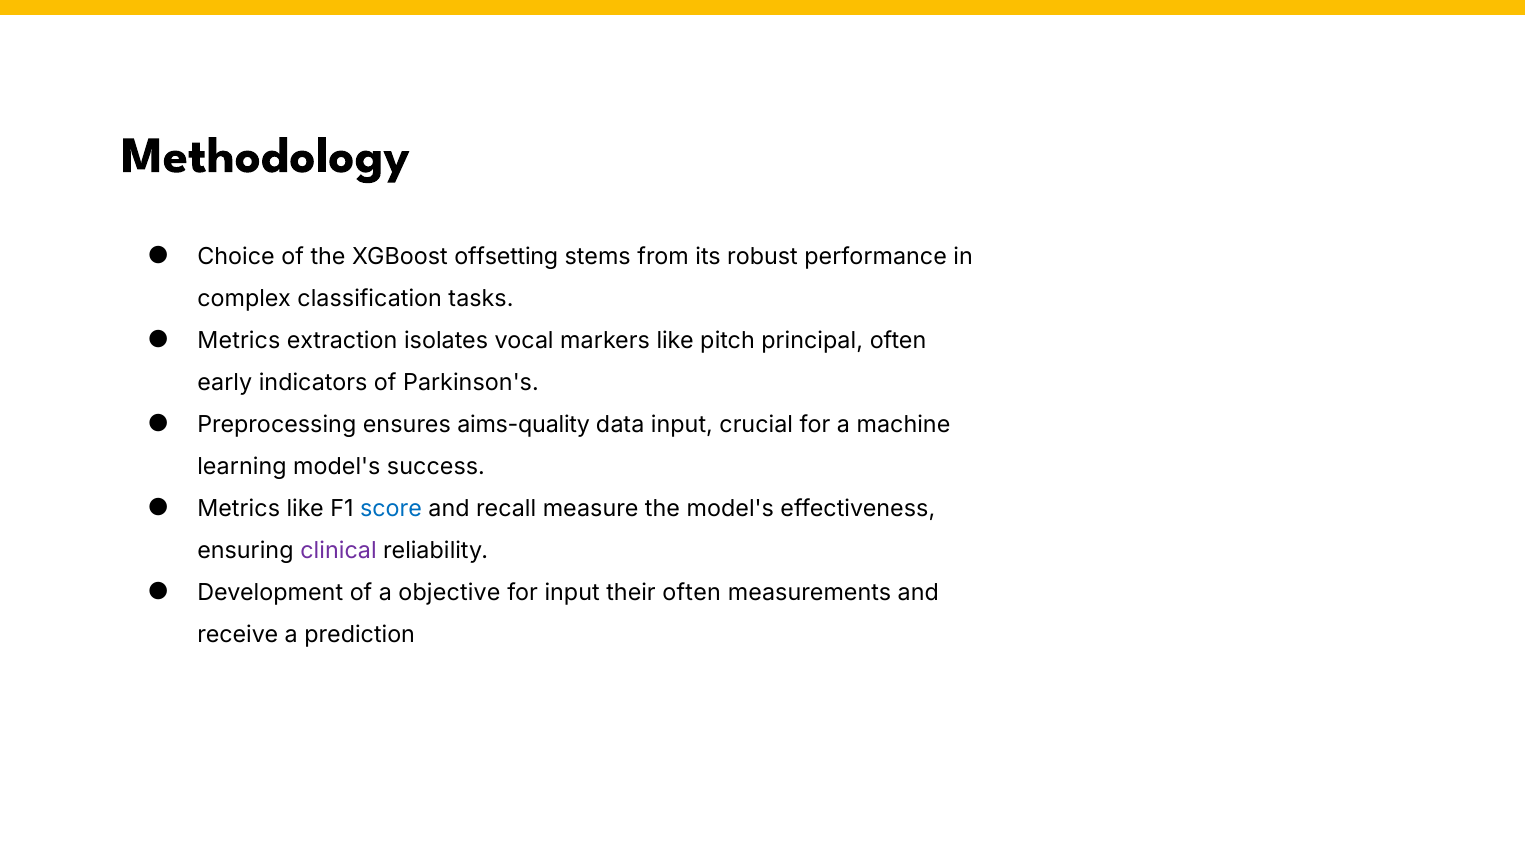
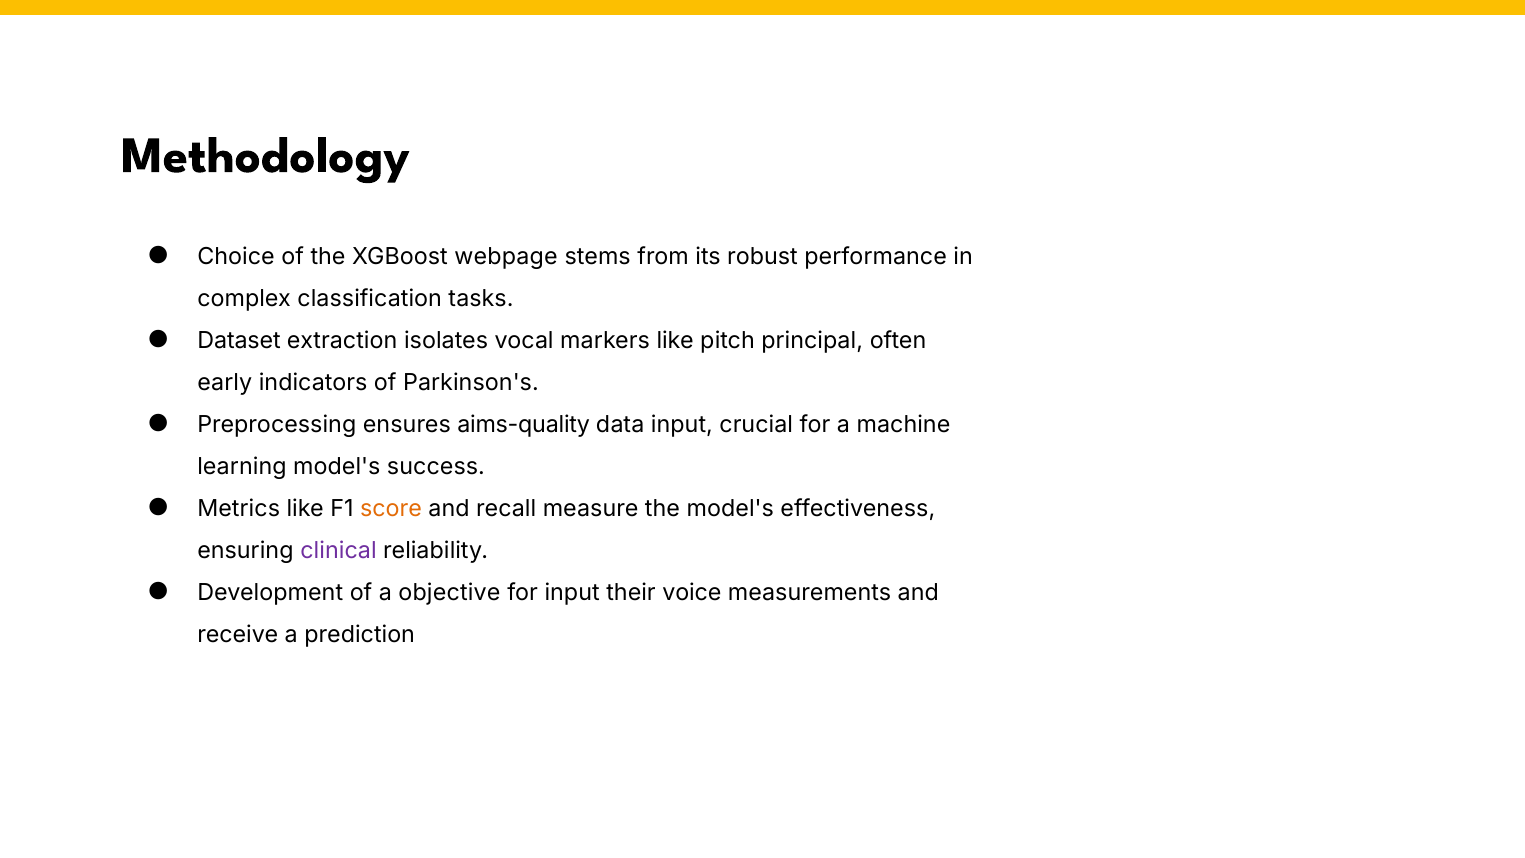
offsetting: offsetting -> webpage
Metrics at (239, 341): Metrics -> Dataset
score colour: blue -> orange
input their often: often -> voice
